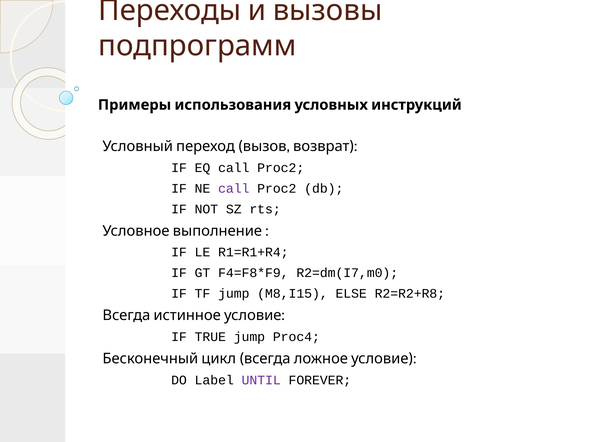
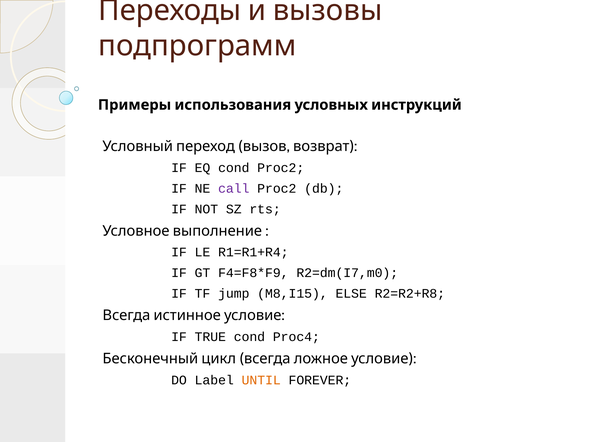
EQ call: call -> cond
TRUE jump: jump -> cond
UNTIL colour: purple -> orange
